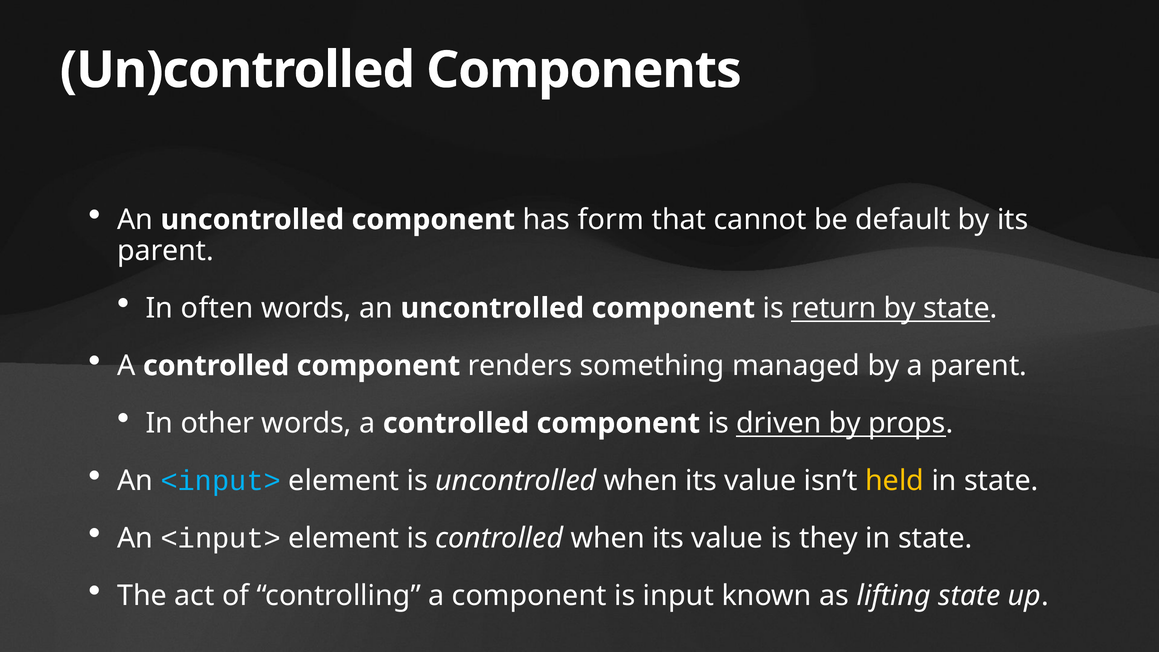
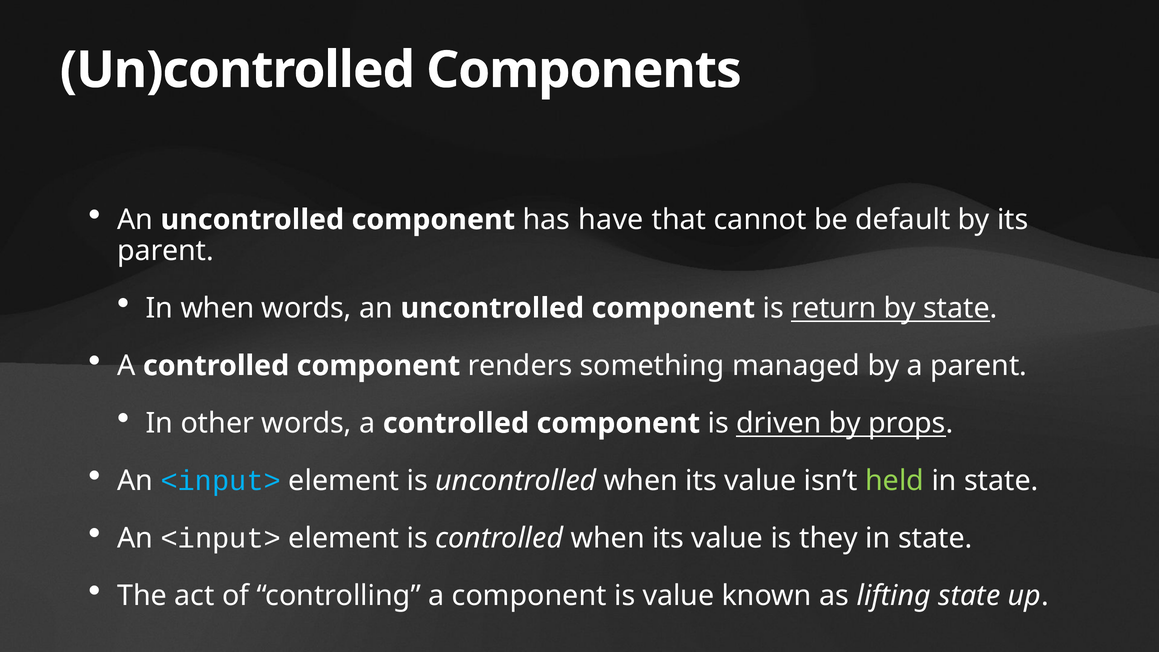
form: form -> have
In often: often -> when
held colour: yellow -> light green
is input: input -> value
